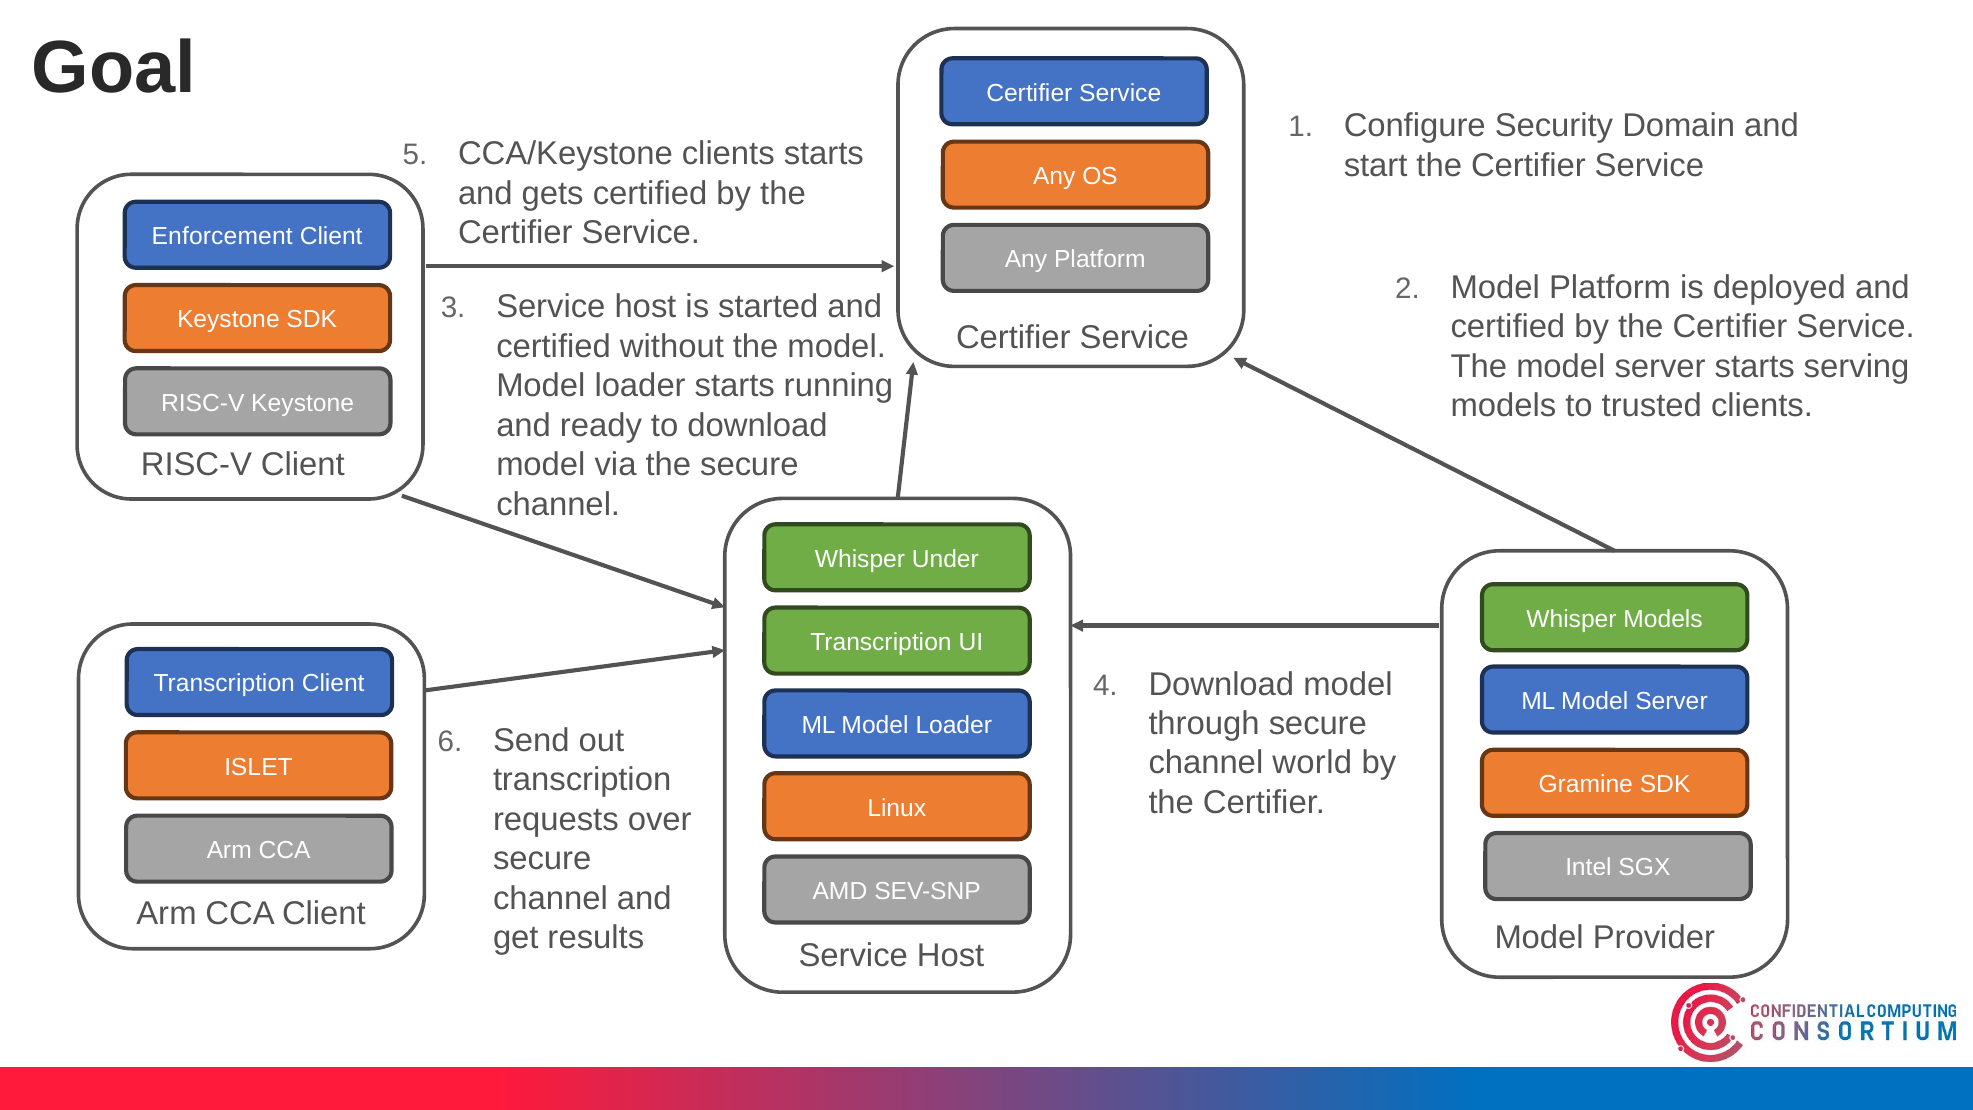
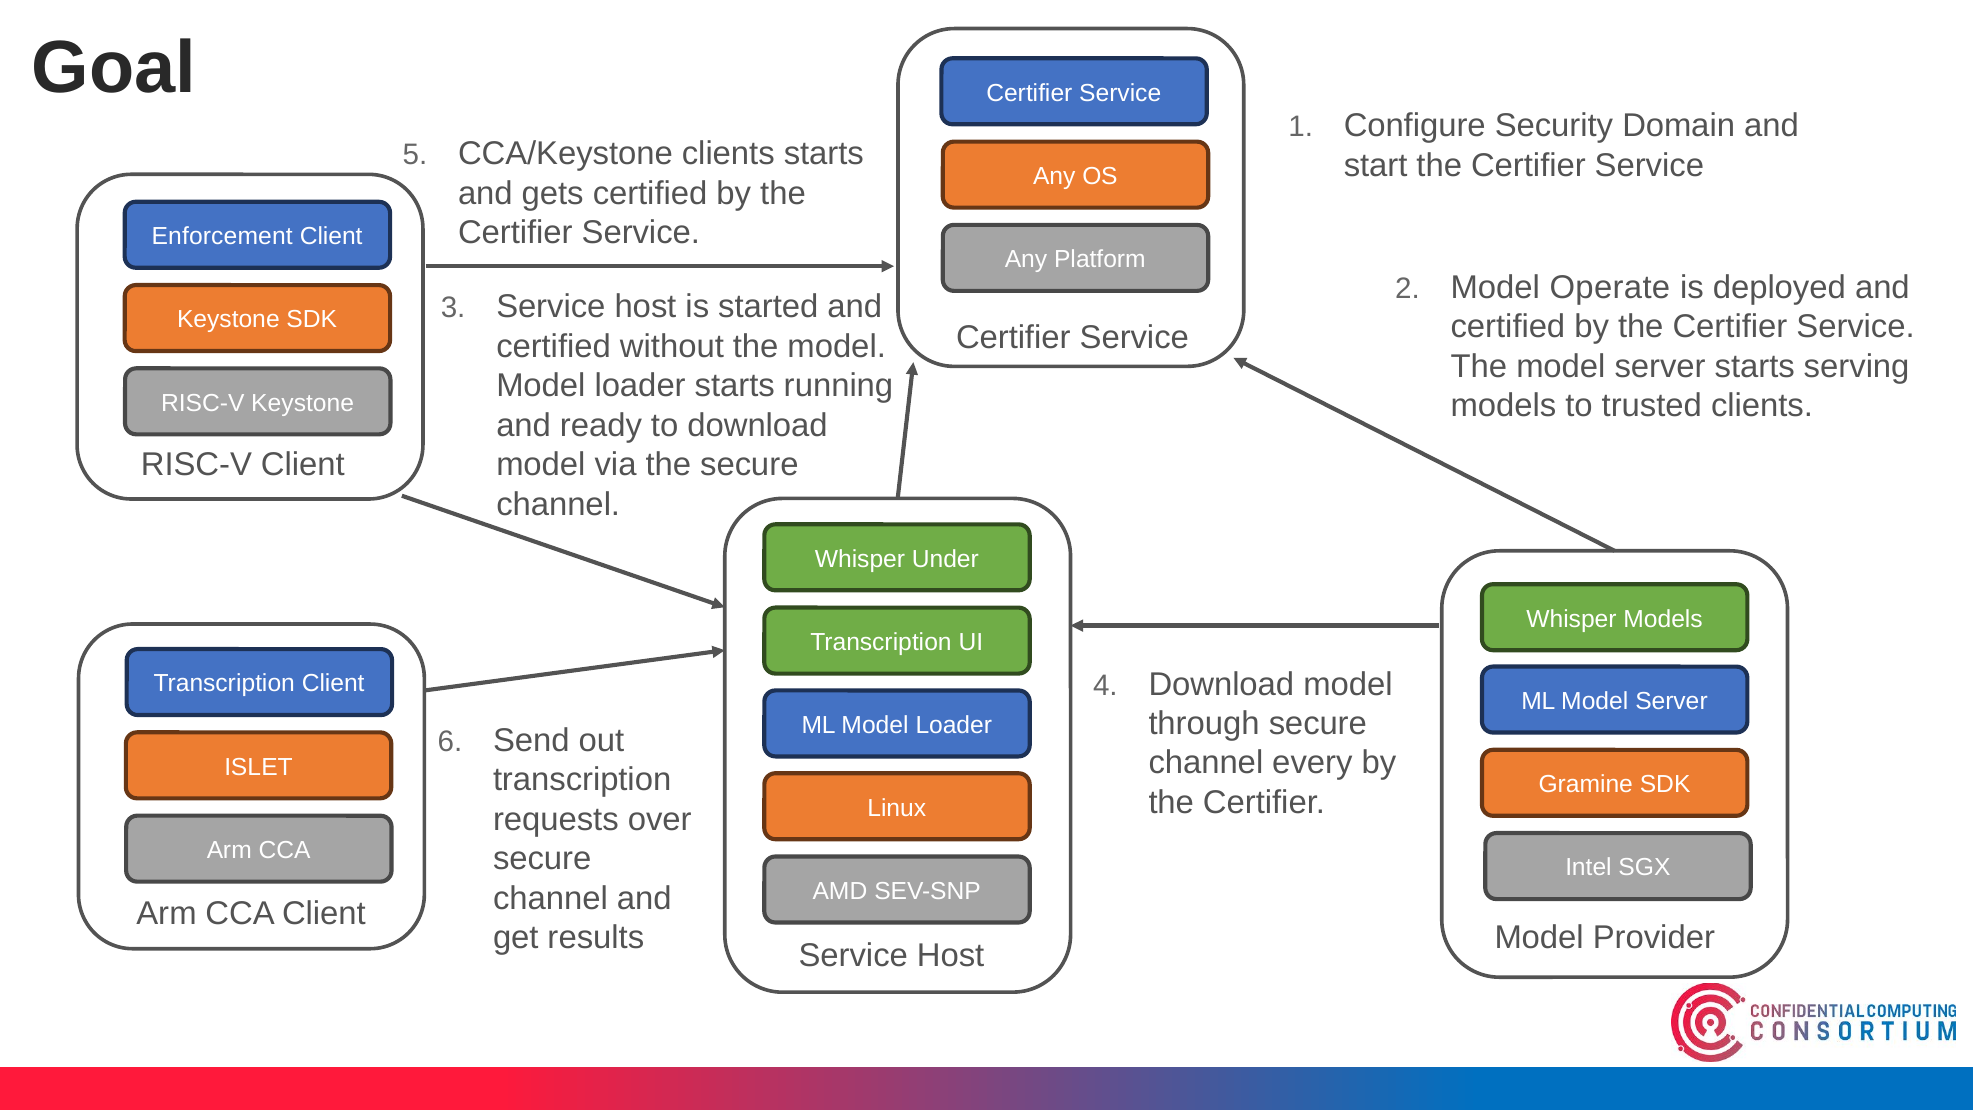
Model Platform: Platform -> Operate
world: world -> every
